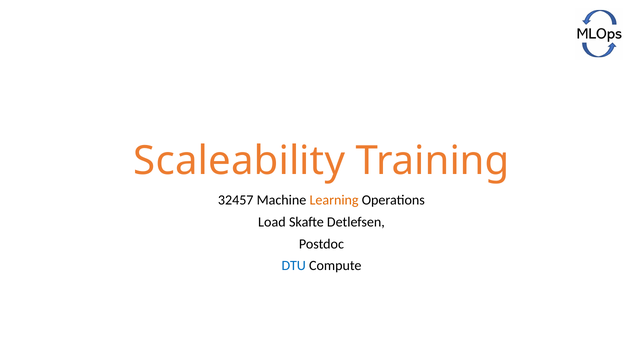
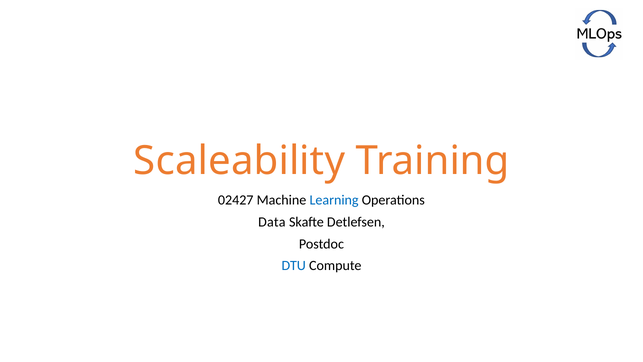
32457: 32457 -> 02427
Learning colour: orange -> blue
Load: Load -> Data
